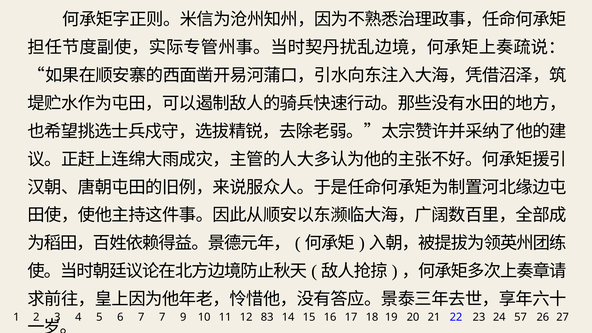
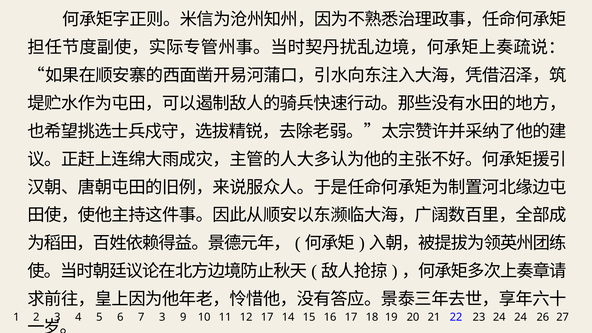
5 7: 7 -> 3
10 83: 83 -> 17
24 57: 57 -> 24
